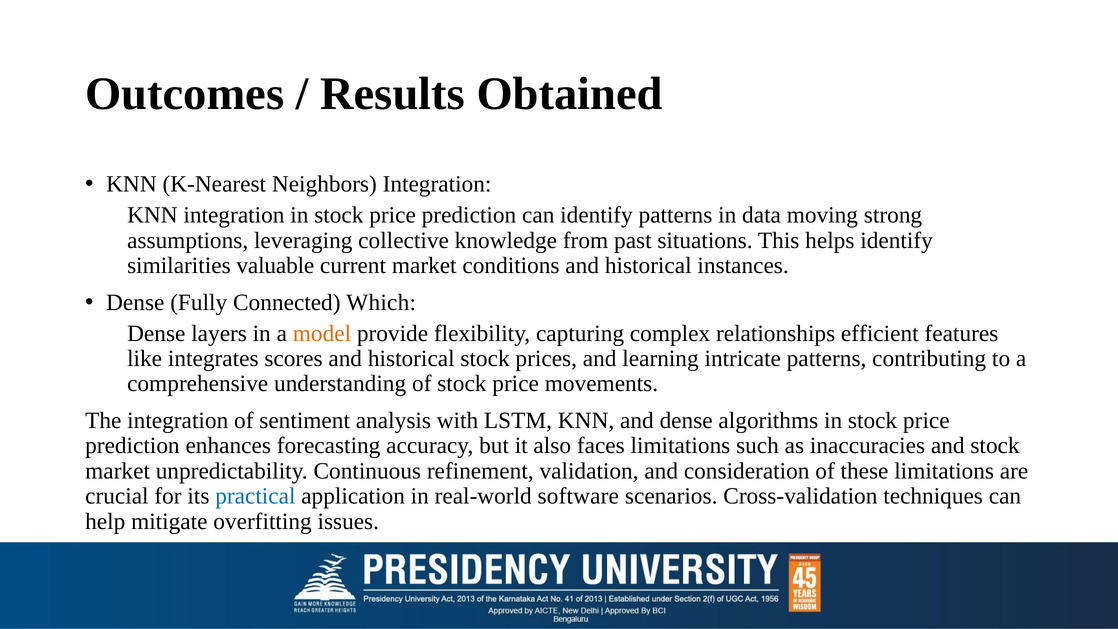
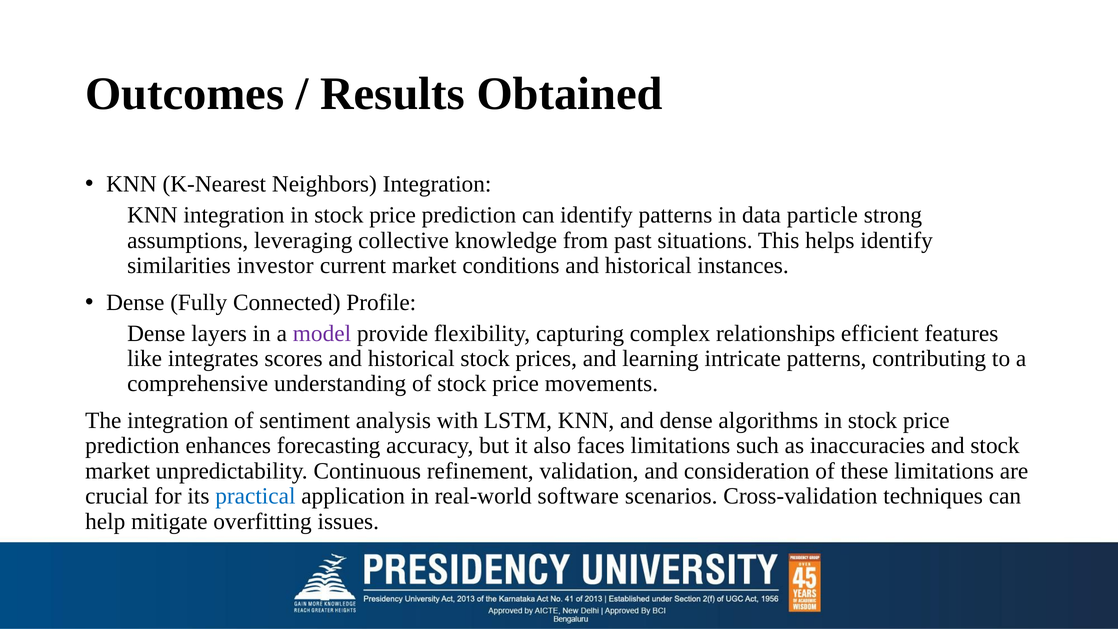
moving: moving -> particle
valuable: valuable -> investor
Which: Which -> Profile
model colour: orange -> purple
